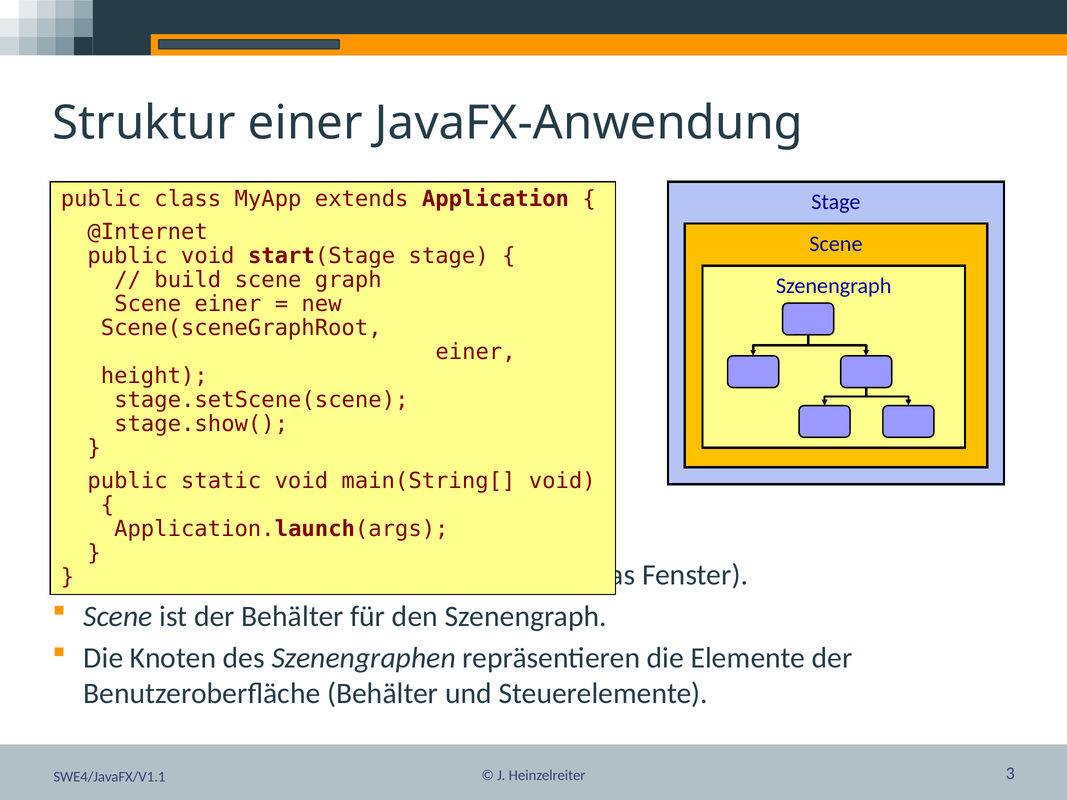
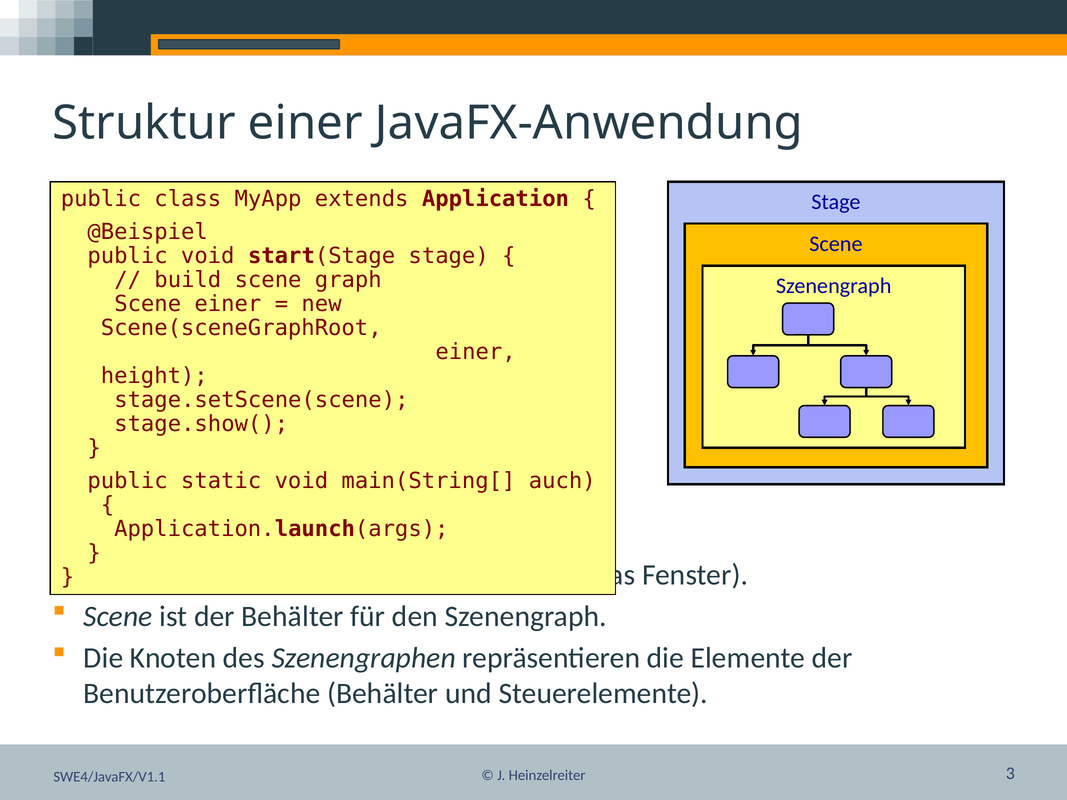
@Internet: @Internet -> @Beispiel
main(String[ void: void -> auch
